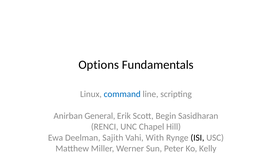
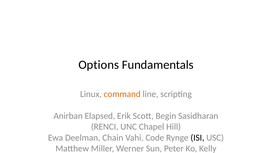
command colour: blue -> orange
General: General -> Elapsed
Sajith: Sajith -> Chain
With: With -> Code
